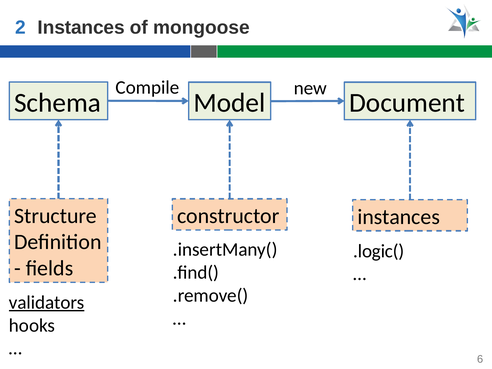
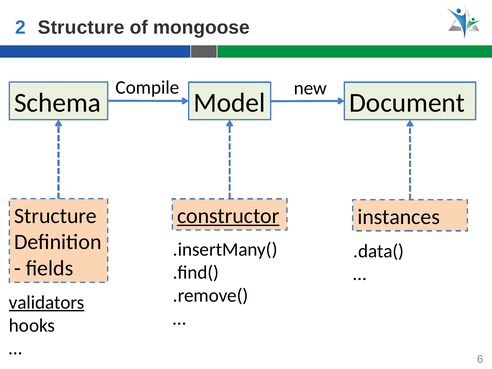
2 Instances: Instances -> Structure
constructor underline: none -> present
.logic(: .logic( -> .data(
